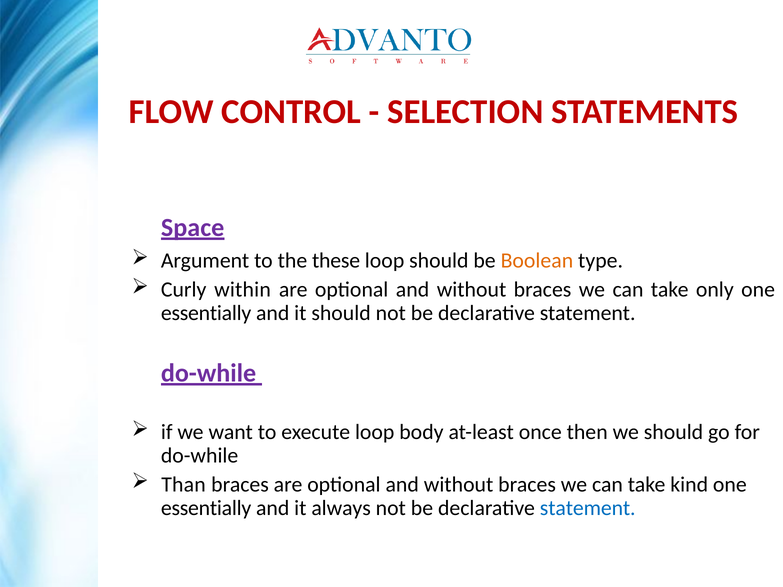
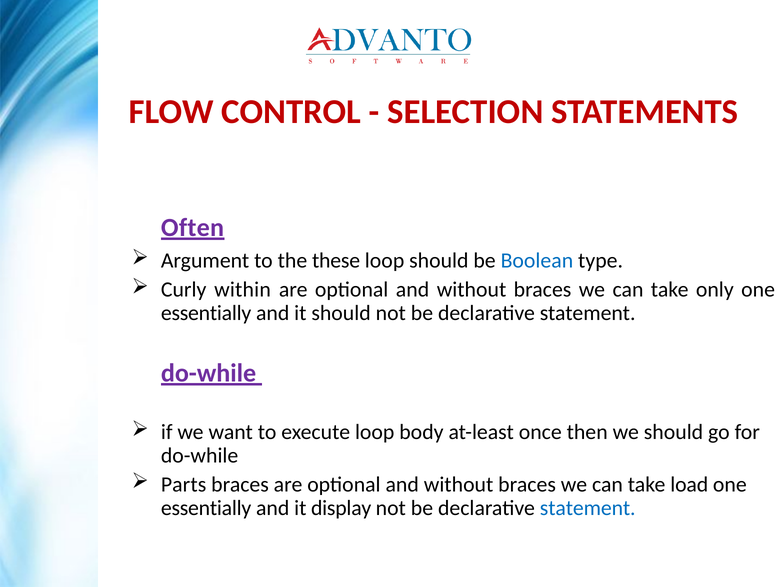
Space: Space -> Often
Boolean colour: orange -> blue
Than: Than -> Parts
kind: kind -> load
always: always -> display
